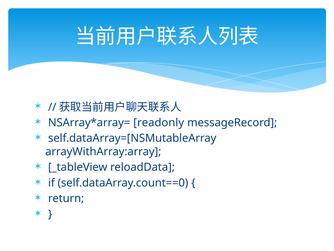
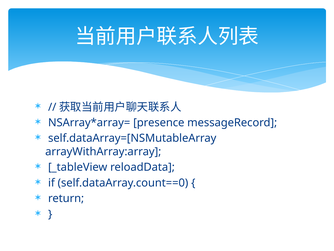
readonly: readonly -> presence
